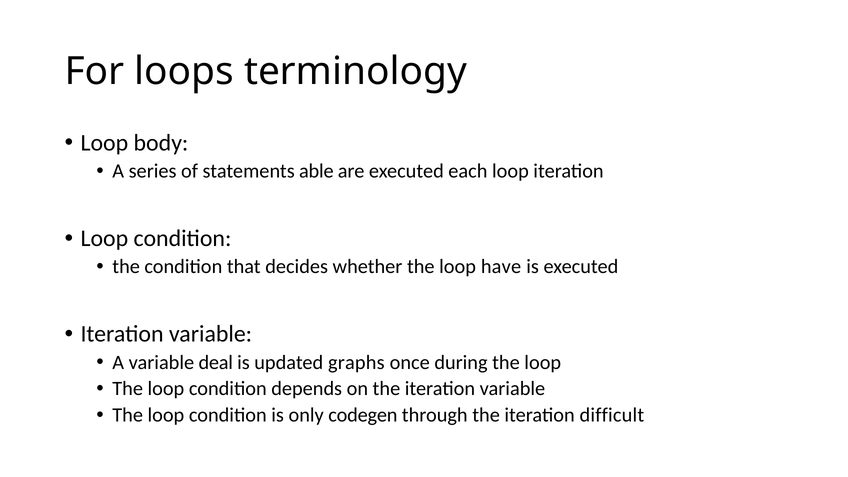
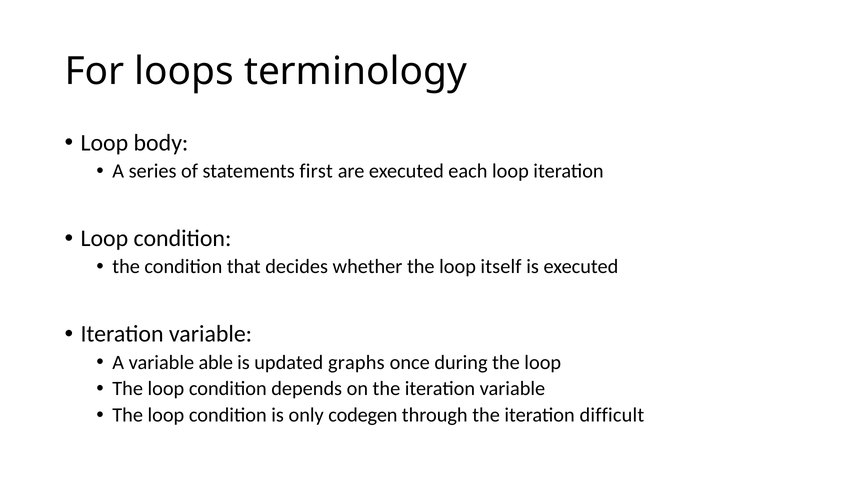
able: able -> first
have: have -> itself
deal: deal -> able
